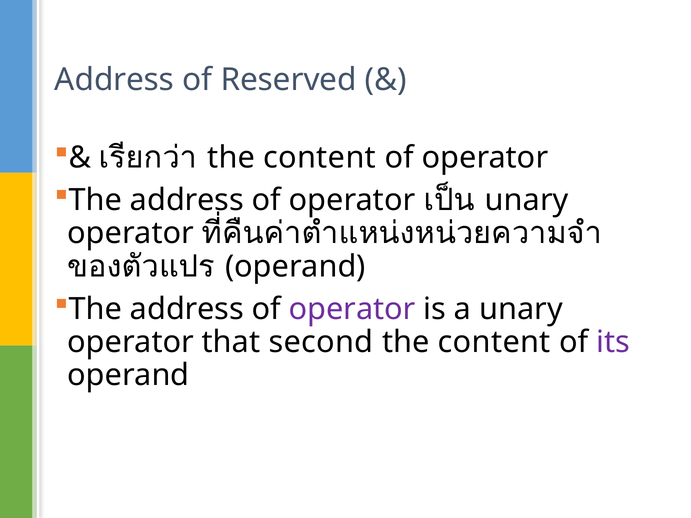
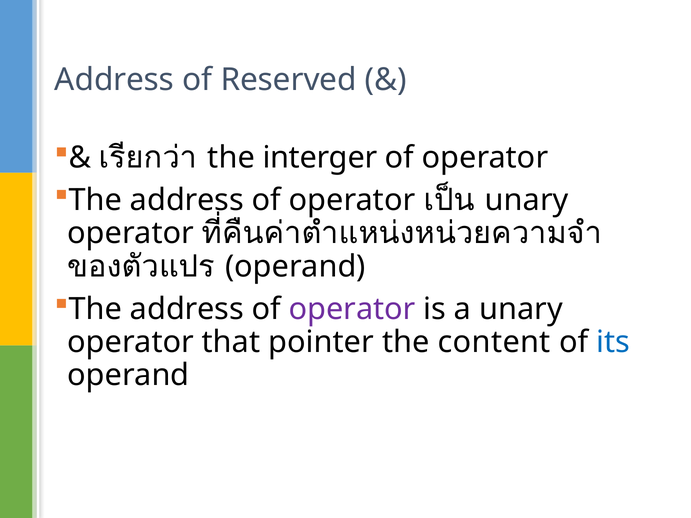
content at (320, 158): content -> interger
second: second -> pointer
its colour: purple -> blue
